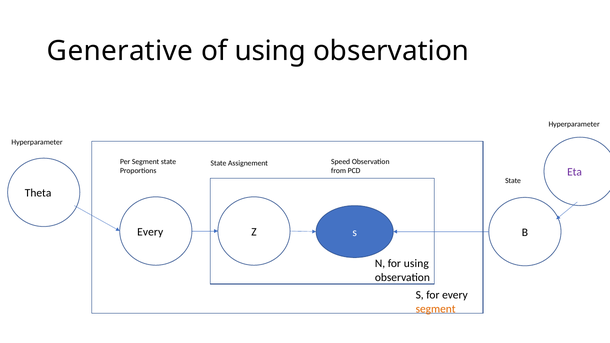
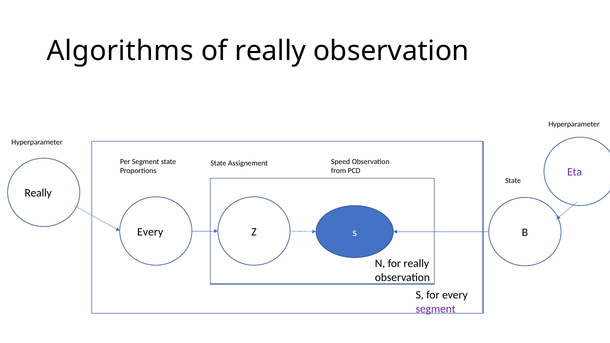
Generative: Generative -> Algorithms
of using: using -> really
Theta at (38, 193): Theta -> Really
for using: using -> really
segment at (436, 309) colour: orange -> purple
